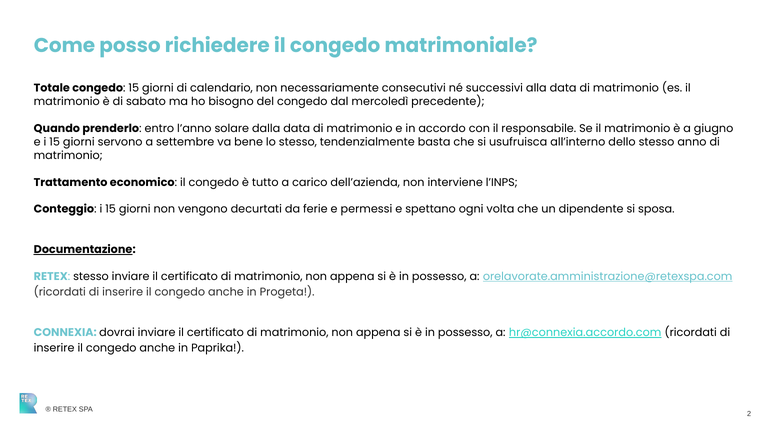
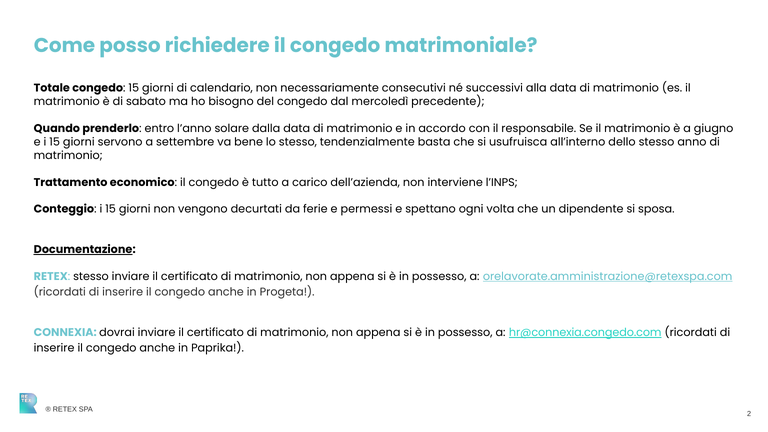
hr@connexia.accordo.com: hr@connexia.accordo.com -> hr@connexia.congedo.com
